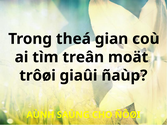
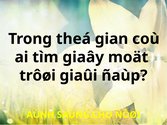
treân: treân -> giaây
